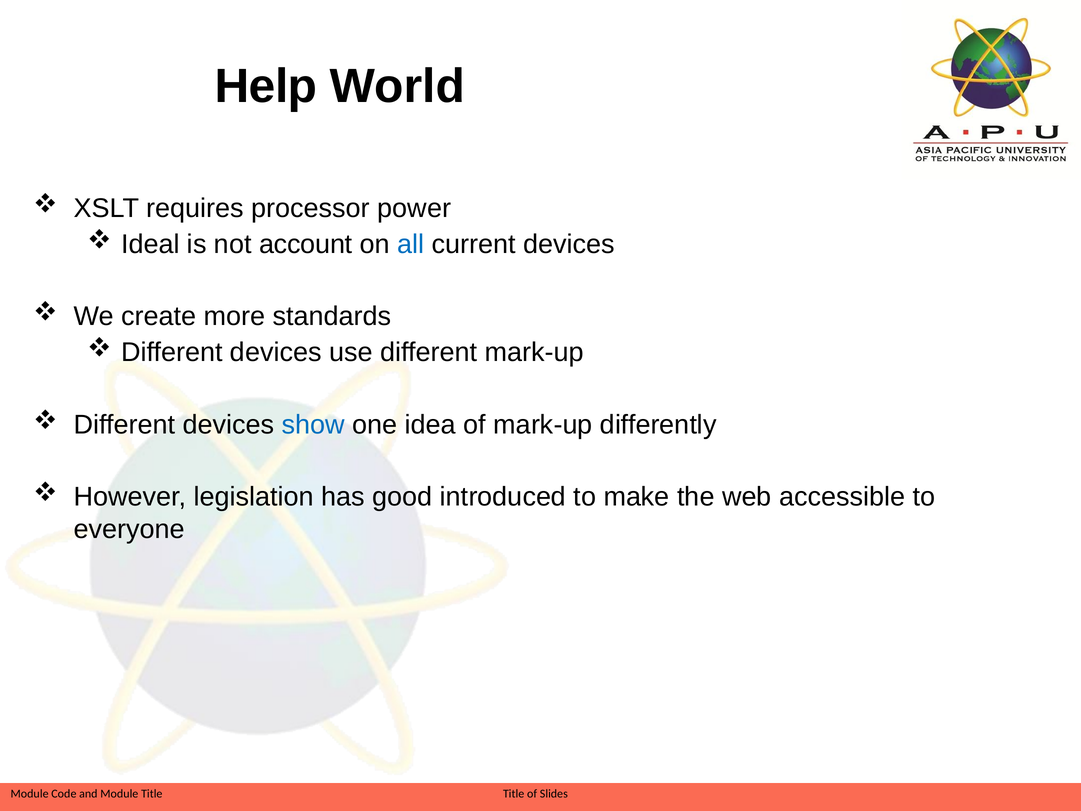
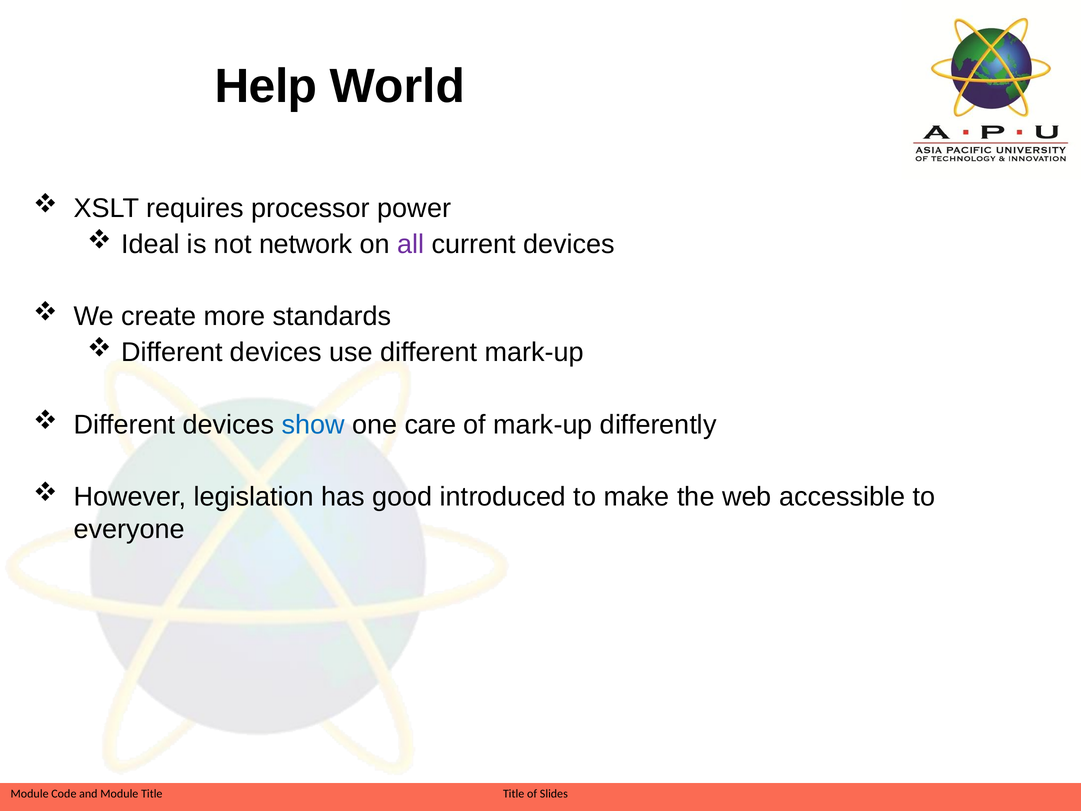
account: account -> network
all colour: blue -> purple
idea: idea -> care
